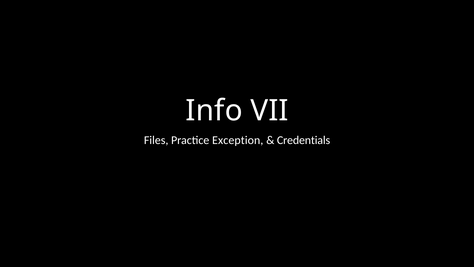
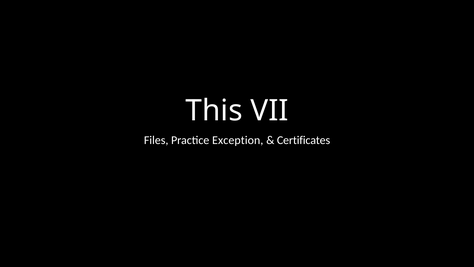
Info: Info -> This
Credentials: Credentials -> Certificates
